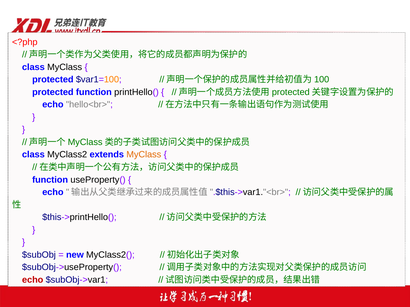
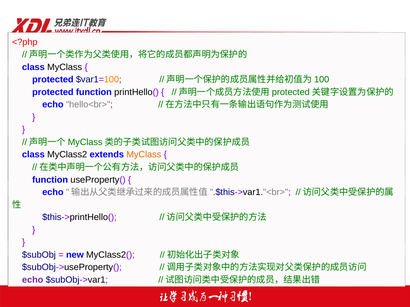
echo at (33, 280) colour: red -> purple
